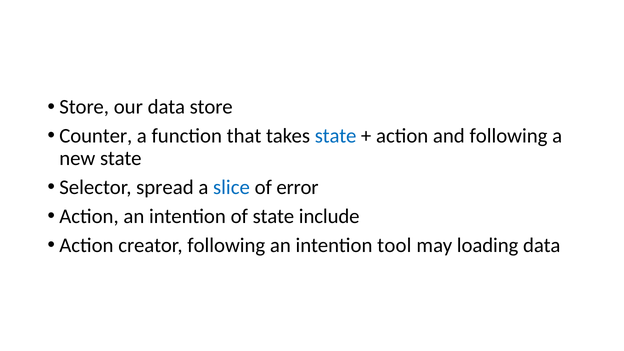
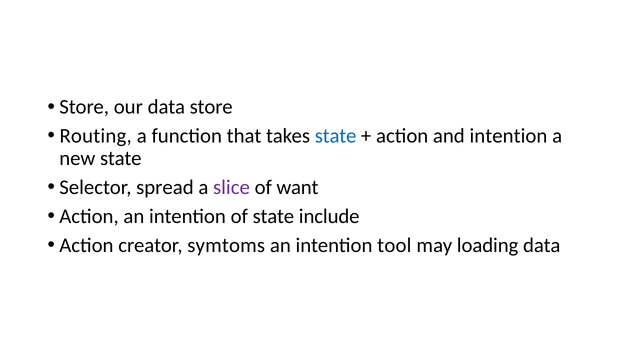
Counter: Counter -> Routing
and following: following -> intention
slice colour: blue -> purple
error: error -> want
creator following: following -> symtoms
